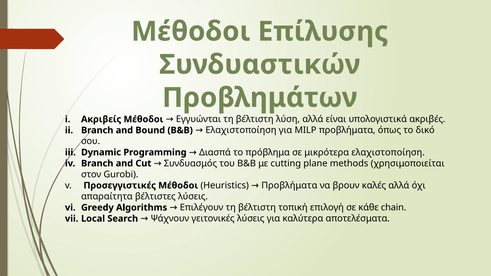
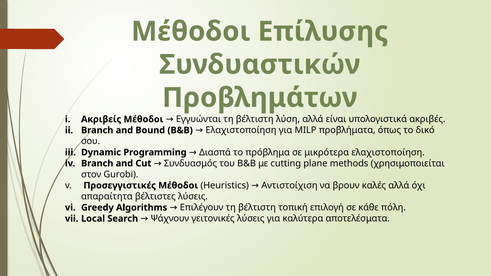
Προβλήματα at (289, 186): Προβλήματα -> Αντιστοίχιση
chain: chain -> πόλη
